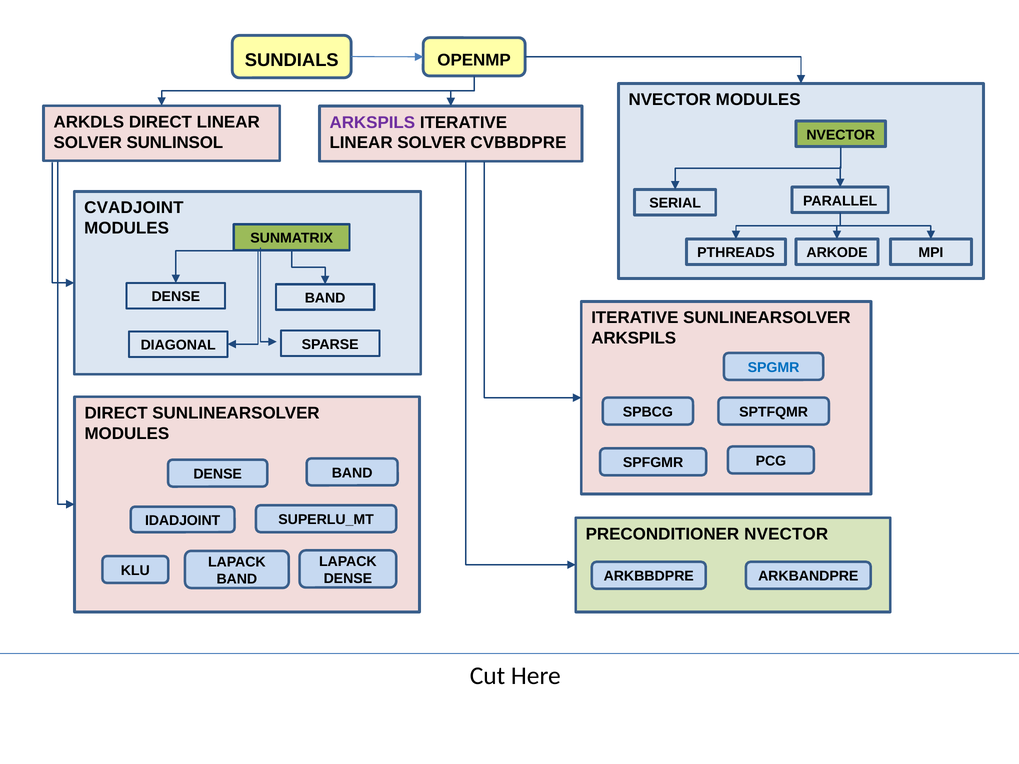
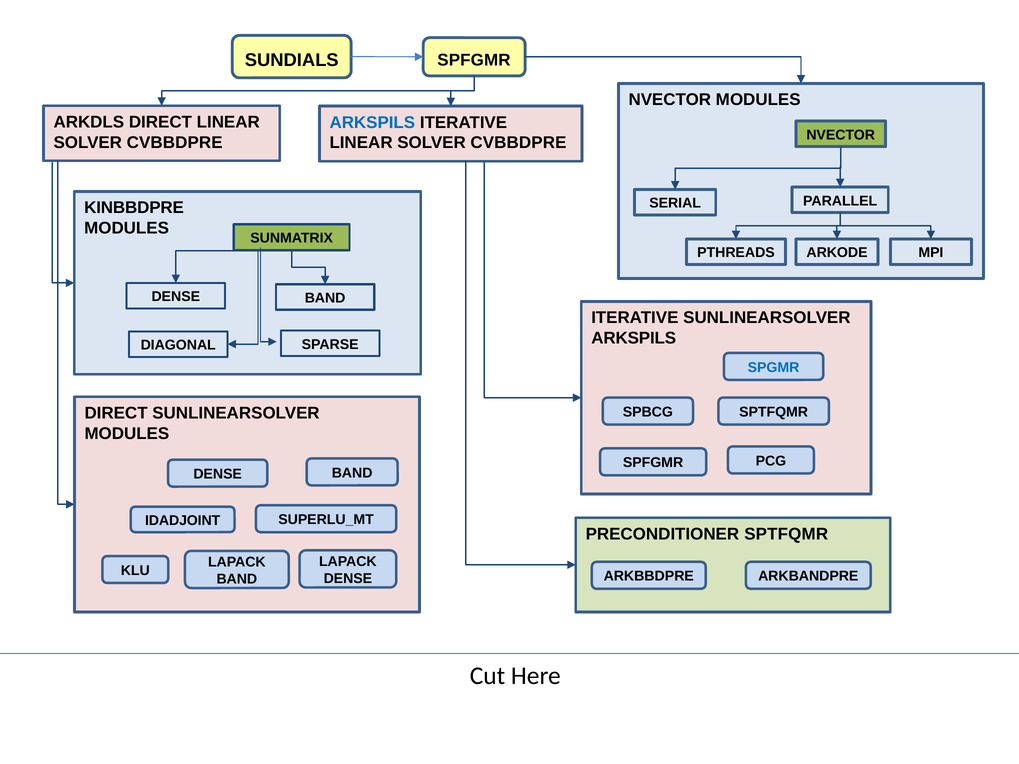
SUNDIALS OPENMP: OPENMP -> SPFGMR
ARKSPILS at (372, 123) colour: purple -> blue
SUNLINSOL at (175, 142): SUNLINSOL -> CVBBDPRE
CVADJOINT: CVADJOINT -> KINBBDPRE
PRECONDITIONER NVECTOR: NVECTOR -> SPTFQMR
